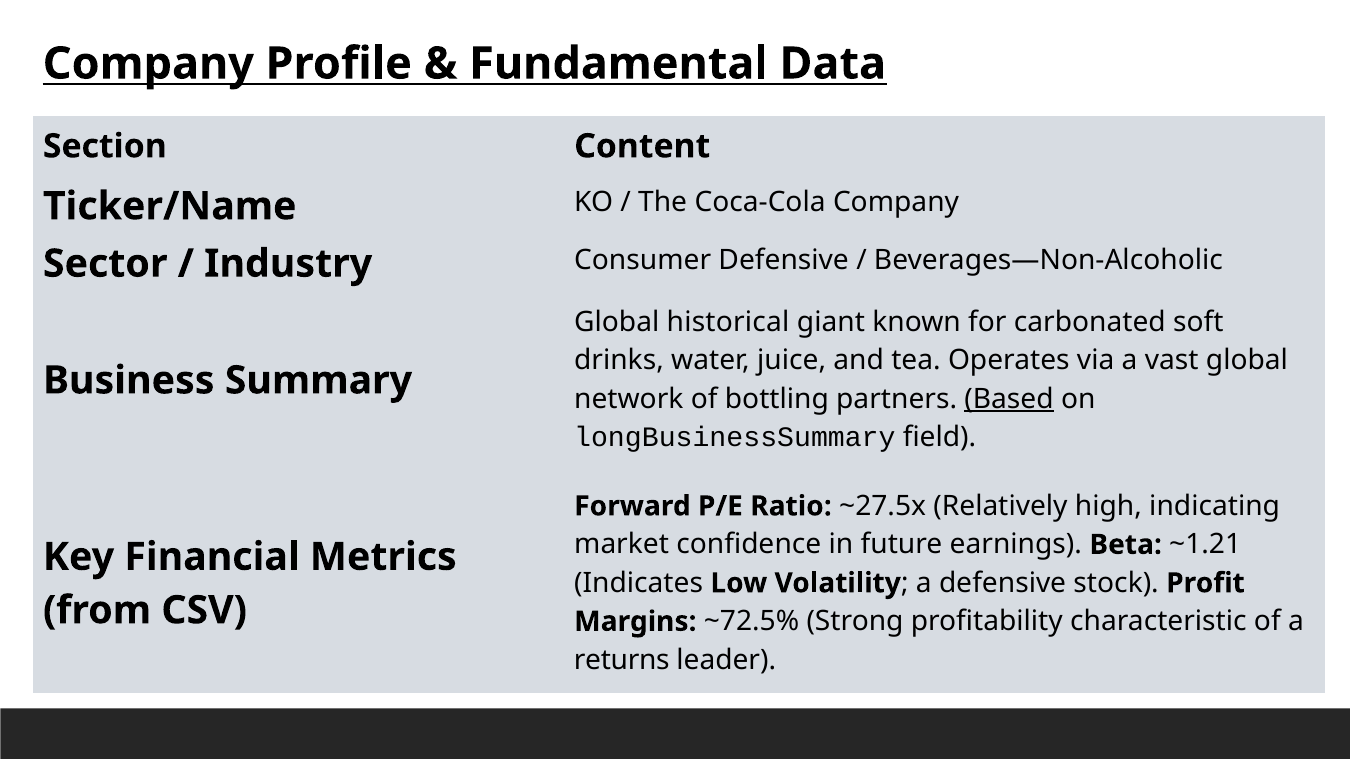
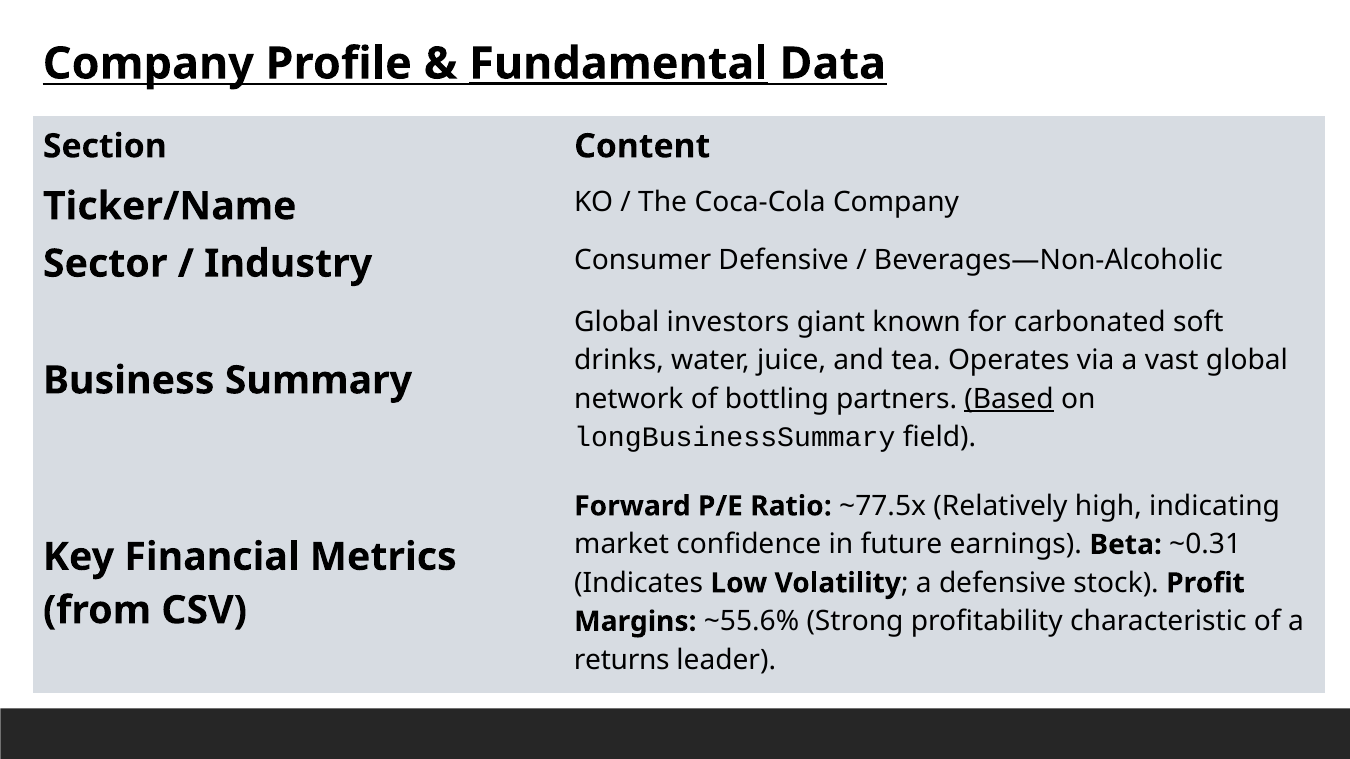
Fundamental underline: none -> present
historical: historical -> investors
~27.5x: ~27.5x -> ~77.5x
~1.21: ~1.21 -> ~0.31
~72.5%: ~72.5% -> ~55.6%
